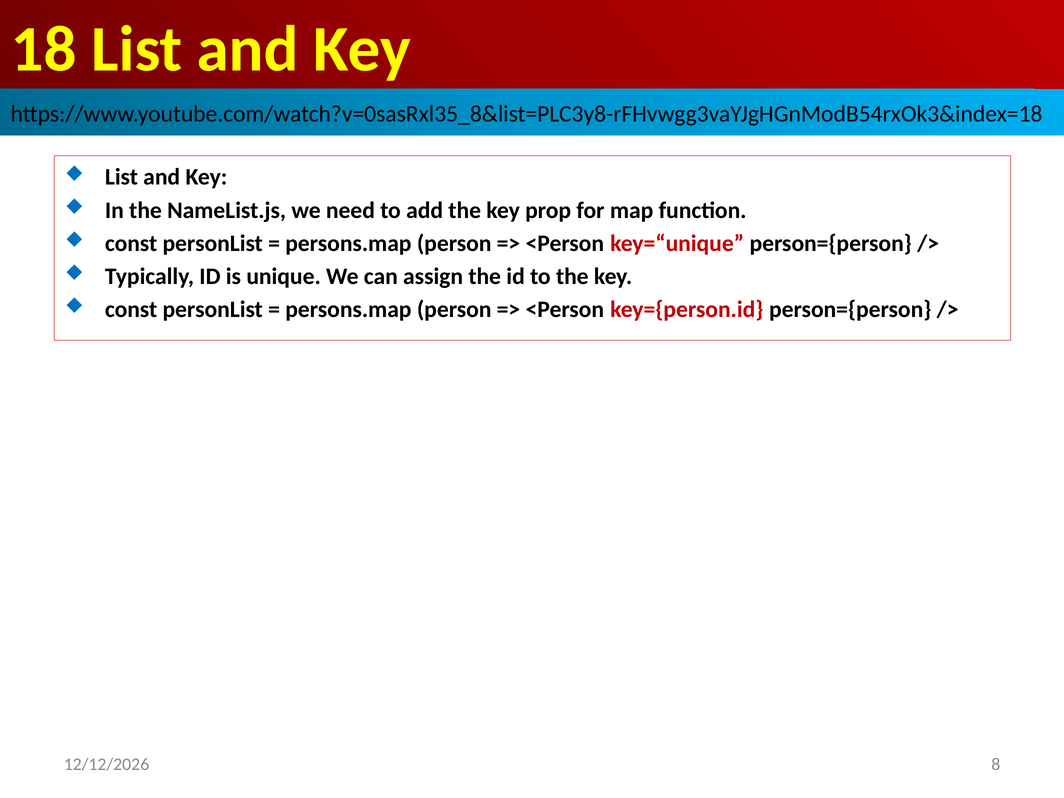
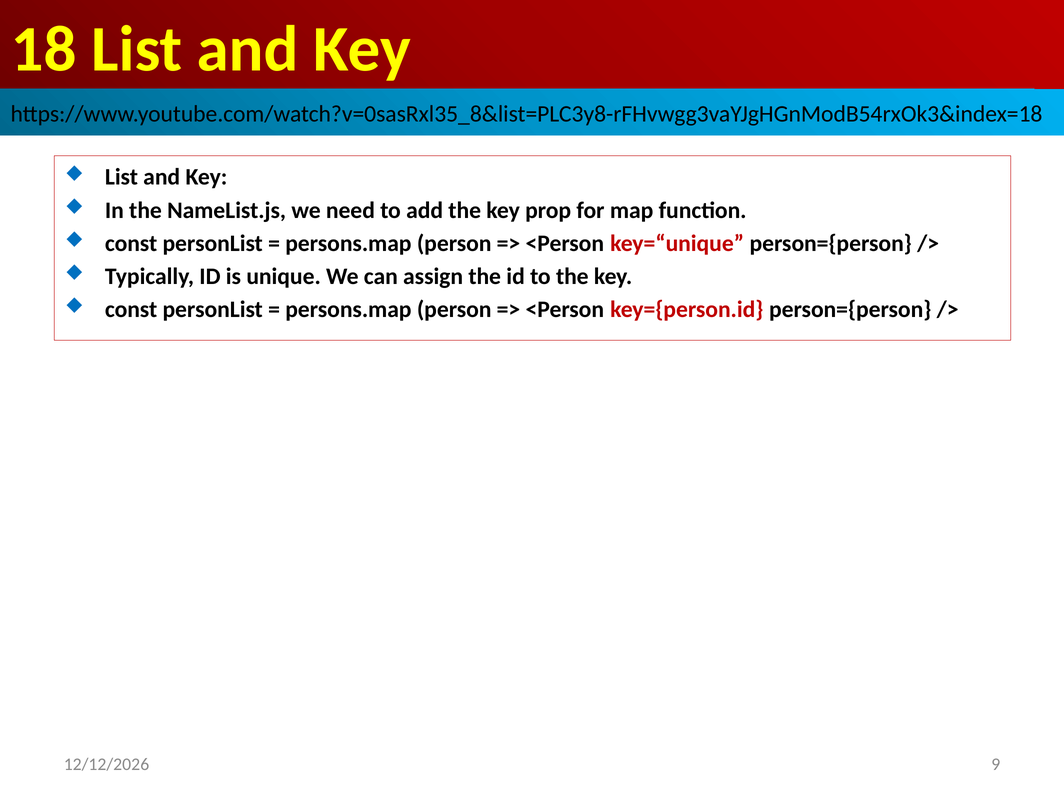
8: 8 -> 9
